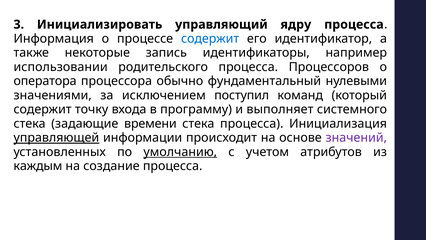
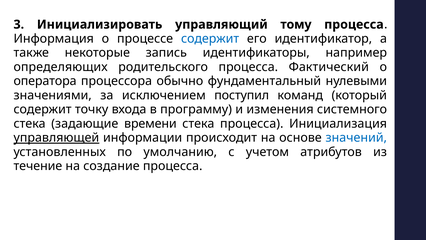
ядру: ядру -> тому
использовании: использовании -> определяющих
Процессоров: Процессоров -> Фактический
выполняет: выполняет -> изменения
значений colour: purple -> blue
умолчанию underline: present -> none
каждым: каждым -> течение
